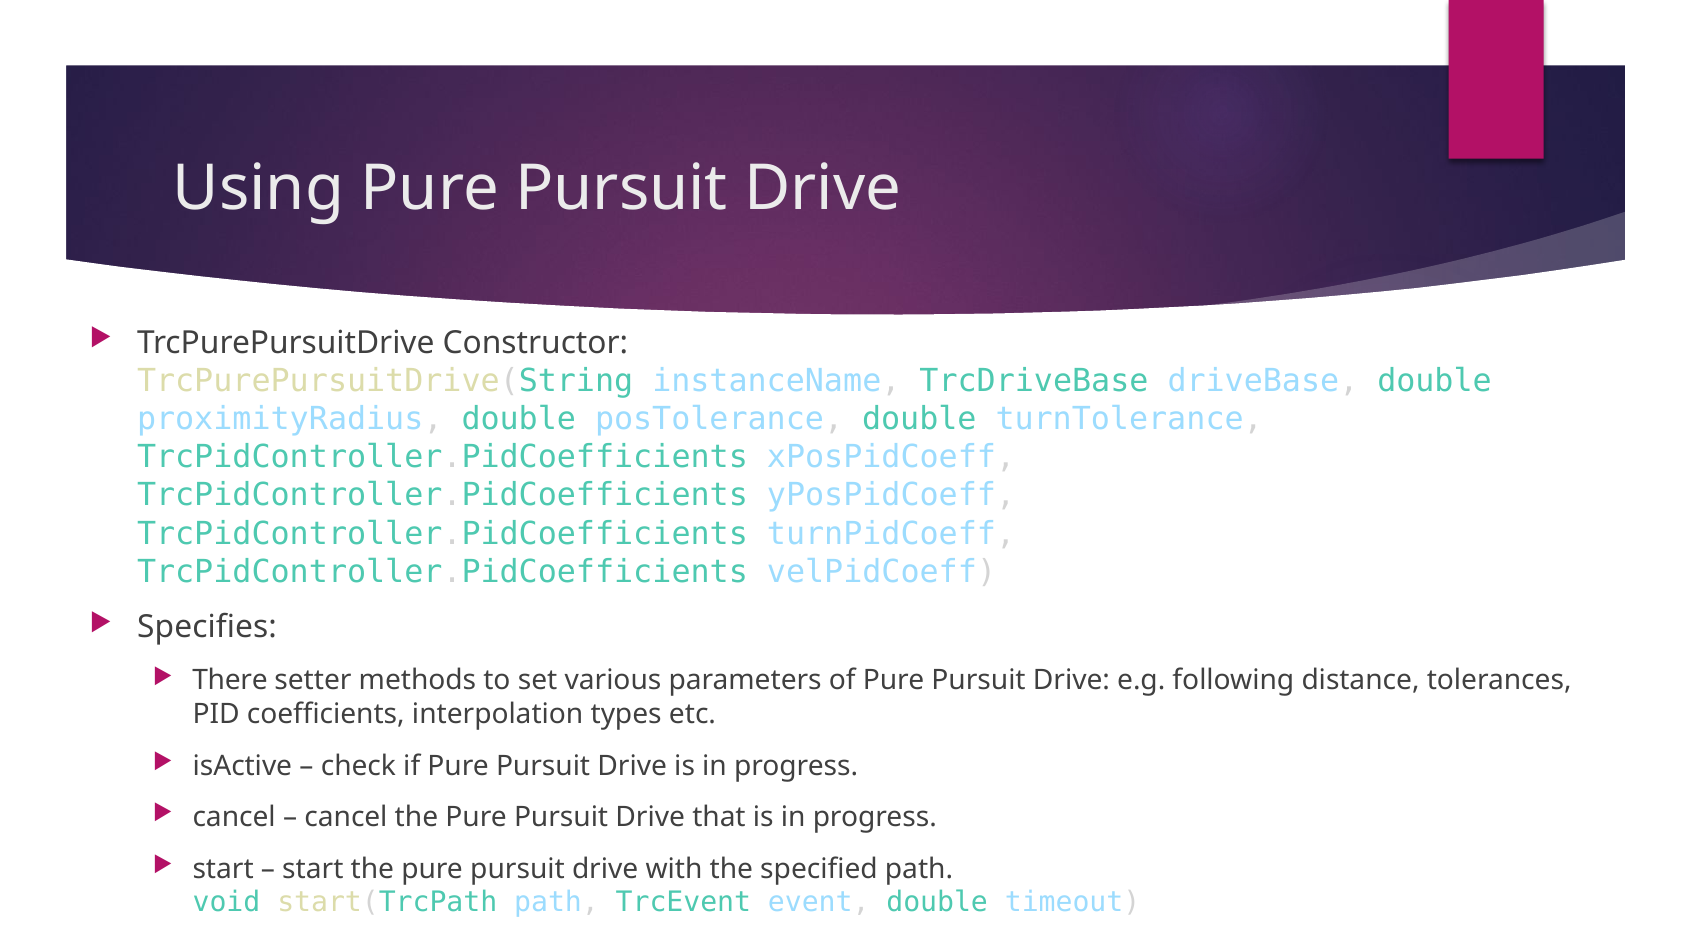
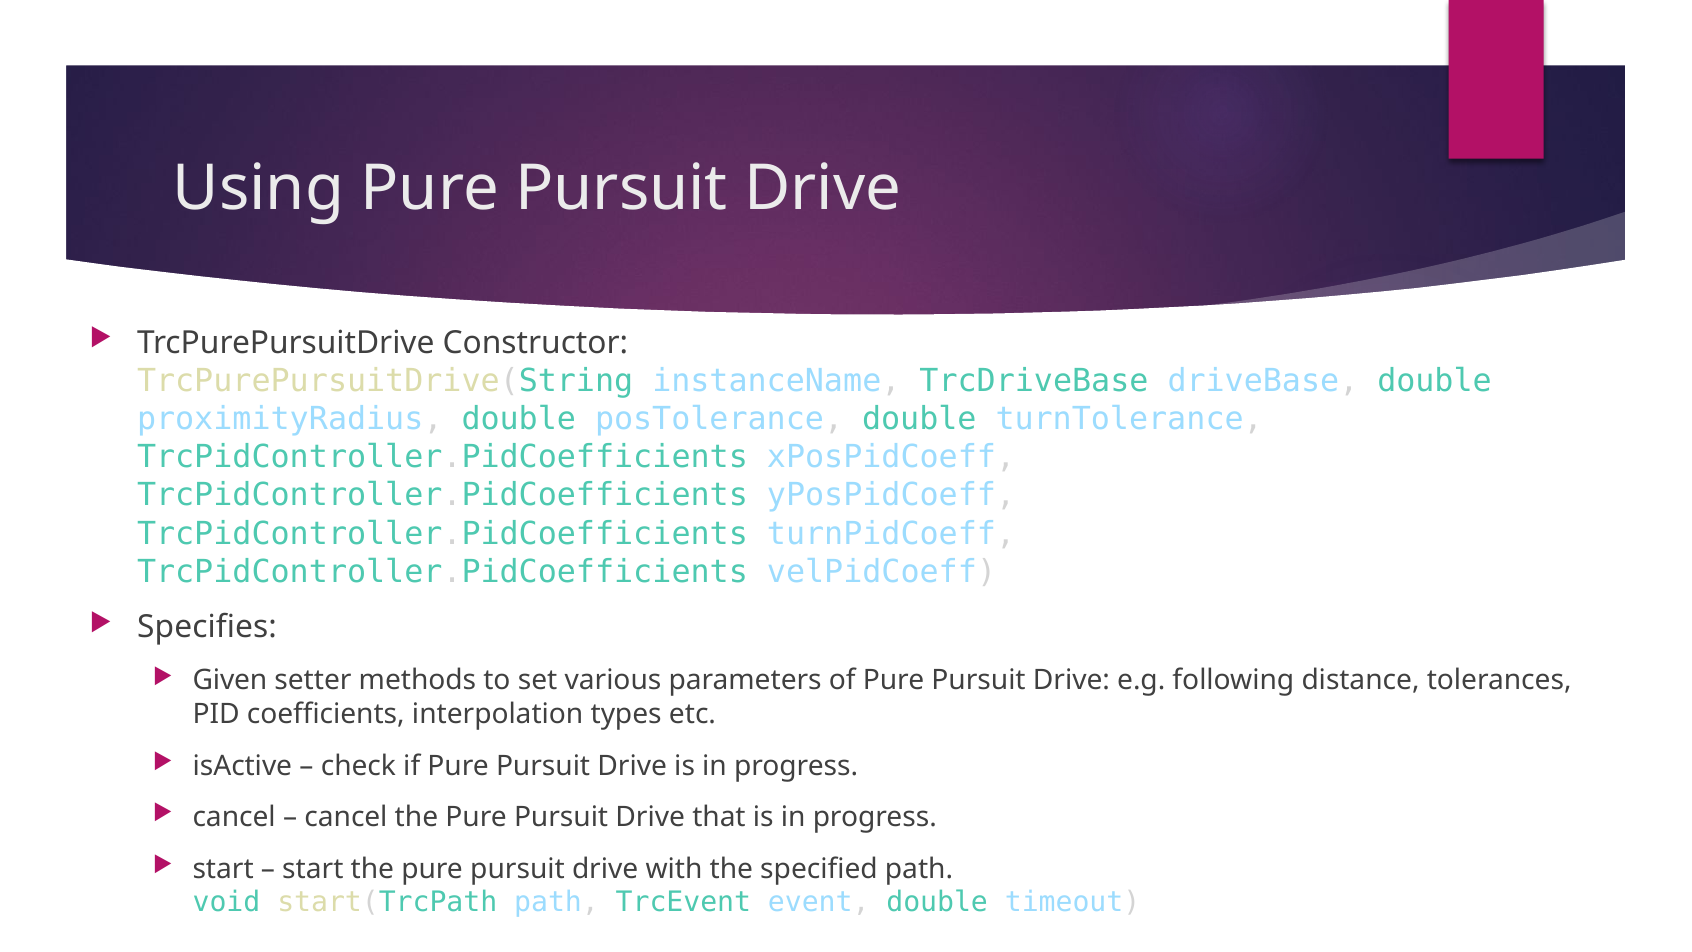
There: There -> Given
